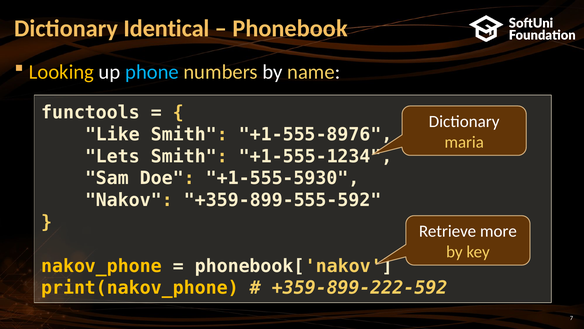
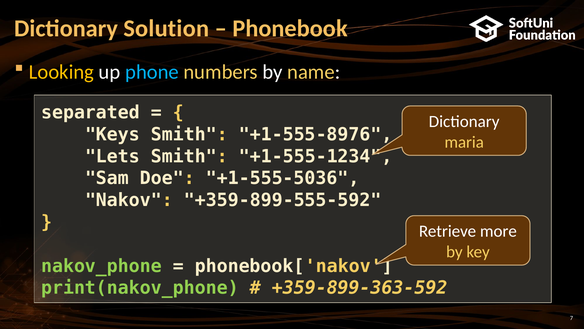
Identical: Identical -> Solution
functools: functools -> separated
Like: Like -> Keys
+1-555-5930: +1-555-5930 -> +1-555-5036
nakov_phone colour: yellow -> light green
print(nakov_phone colour: yellow -> light green
+359-899-222-592: +359-899-222-592 -> +359-899-363-592
